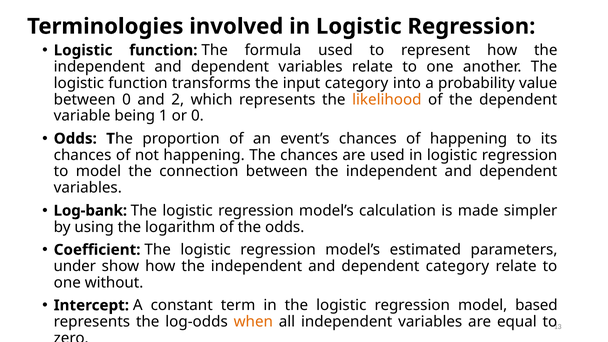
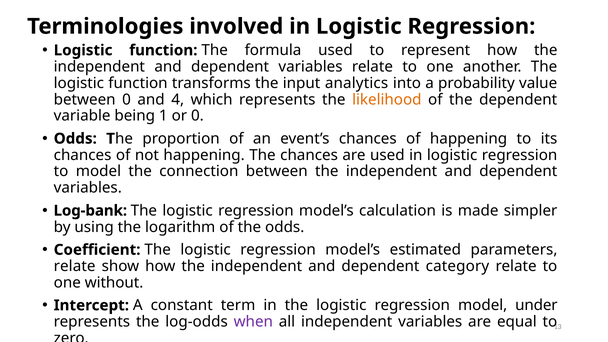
input category: category -> analytics
2: 2 -> 4
under at (75, 266): under -> relate
based: based -> under
when colour: orange -> purple
